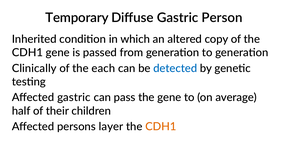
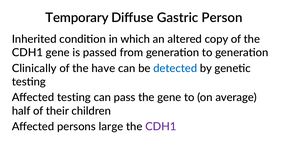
each: each -> have
Affected gastric: gastric -> testing
layer: layer -> large
CDH1 at (161, 127) colour: orange -> purple
